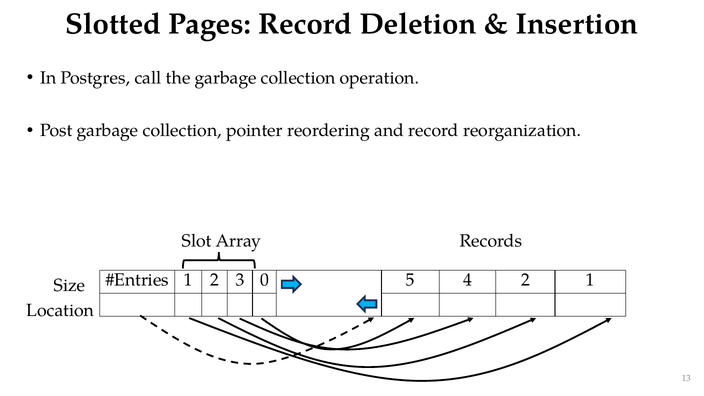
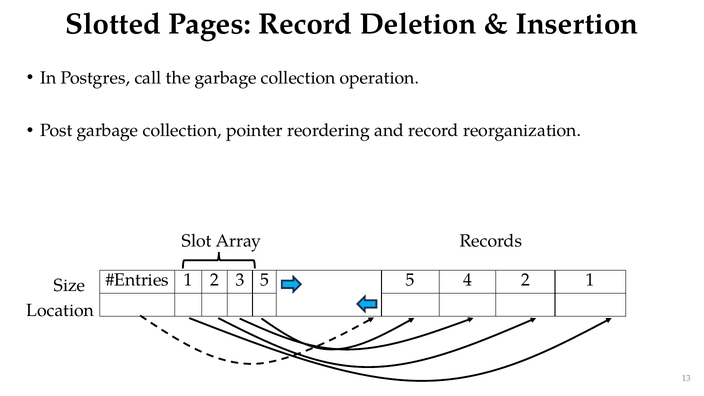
3 0: 0 -> 5
